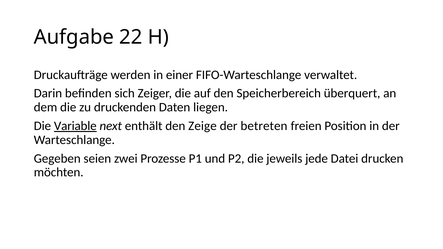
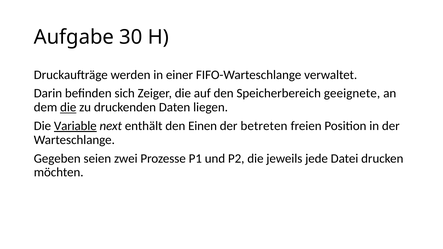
22: 22 -> 30
überquert: überquert -> geeignete
die at (68, 107) underline: none -> present
Zeige: Zeige -> Einen
